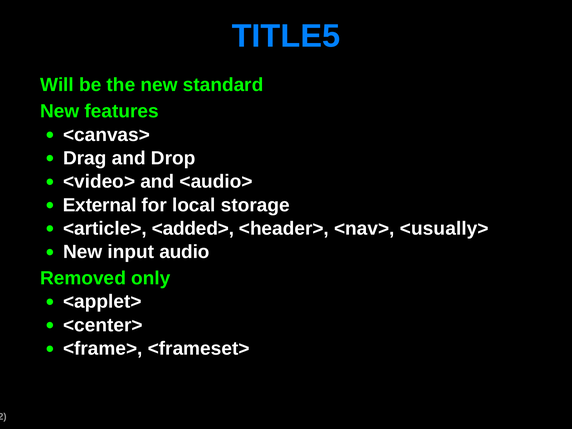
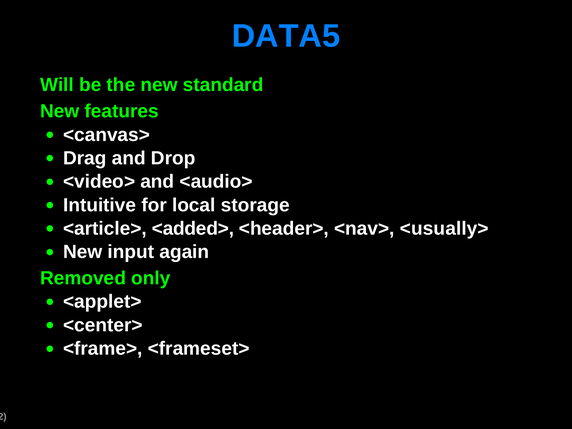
TITLE5: TITLE5 -> DATA5
External: External -> Intuitive
audio: audio -> again
